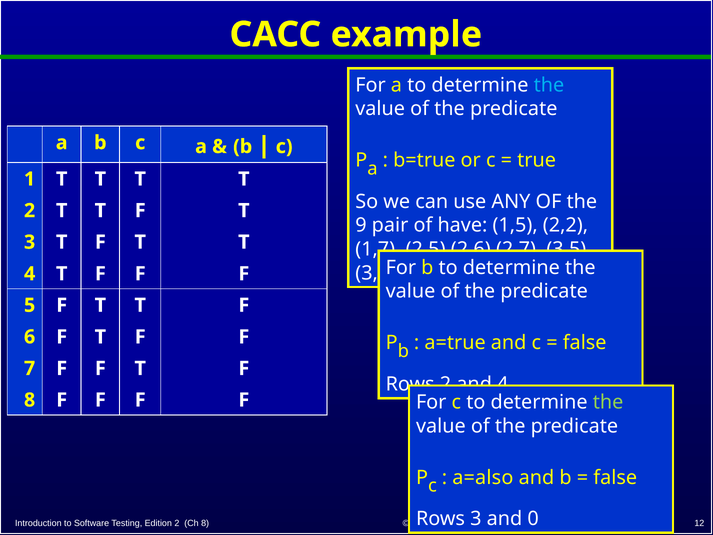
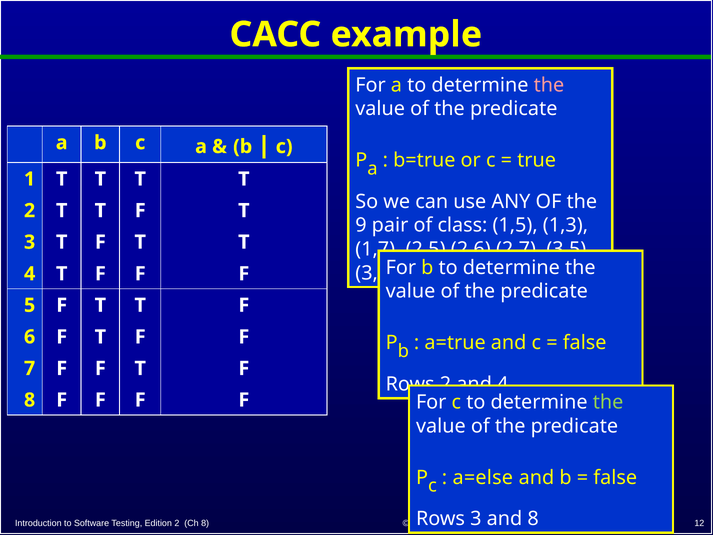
the at (549, 85) colour: light blue -> pink
have: have -> class
2,2: 2,2 -> 1,3
a=also: a=also -> a=else
and 0: 0 -> 8
